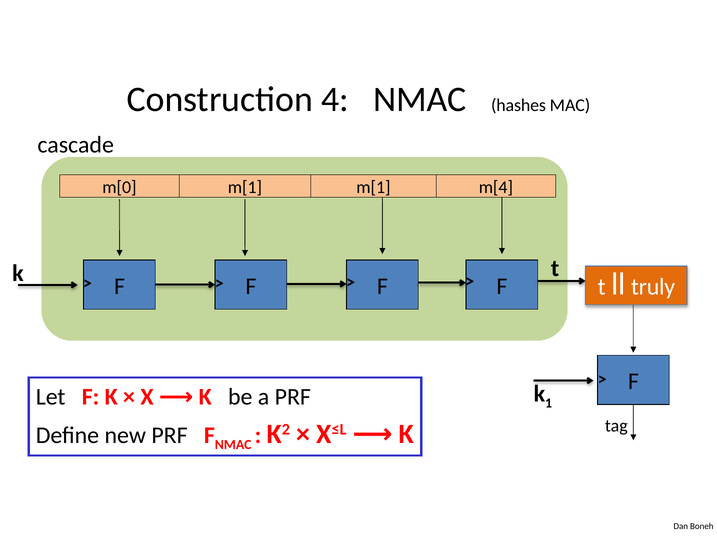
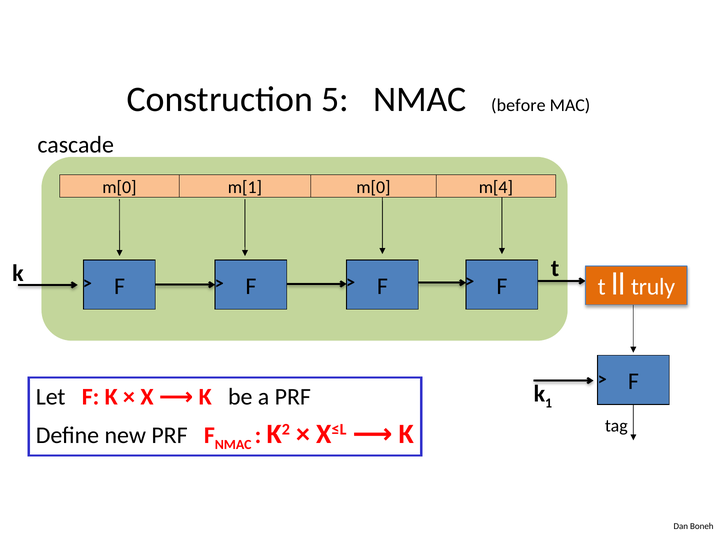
4: 4 -> 5
hashes: hashes -> before
m[1 m[1: m[1 -> m[0
